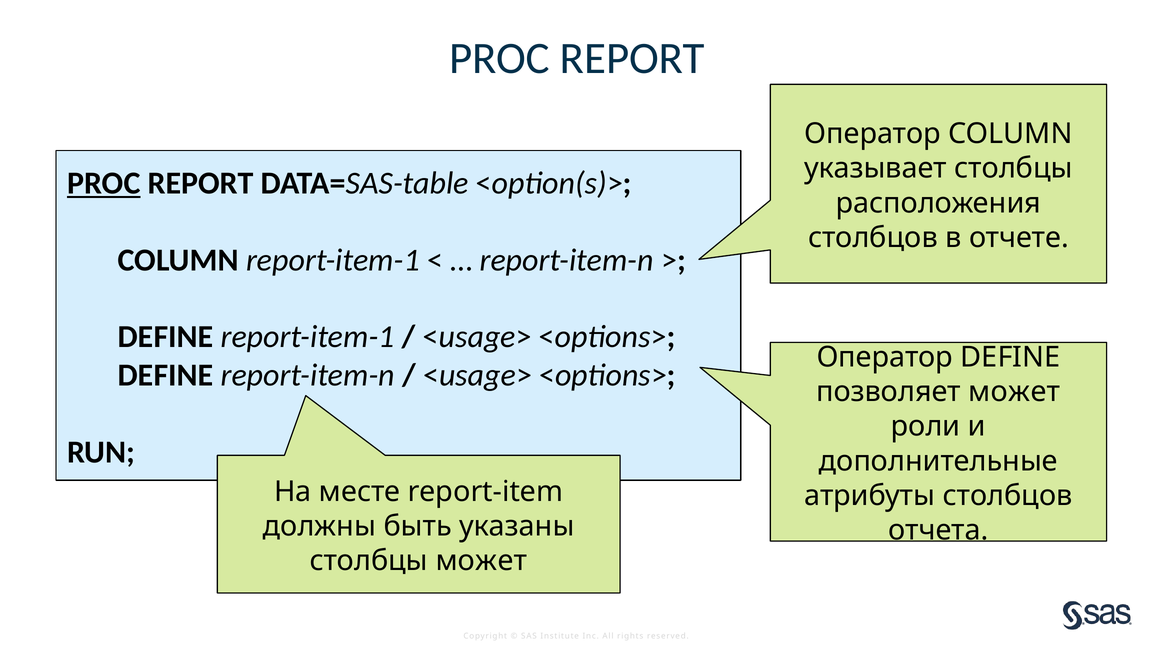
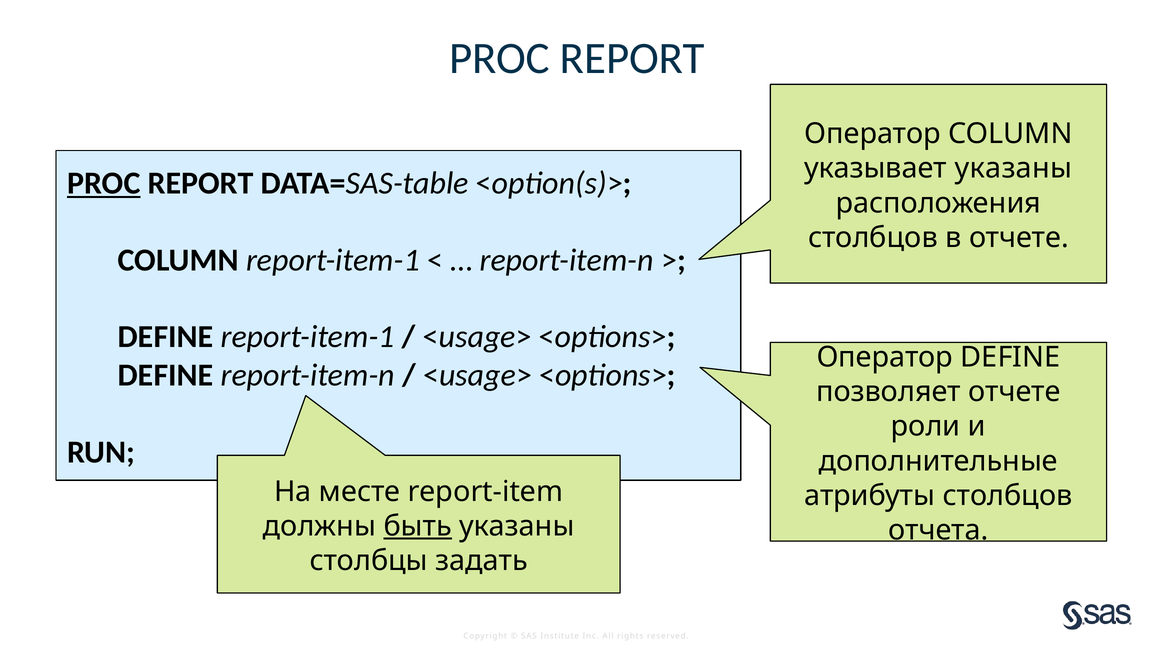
указывает столбцы: столбцы -> указаны
позволяет может: может -> отчете
быть underline: none -> present
столбцы может: может -> задать
